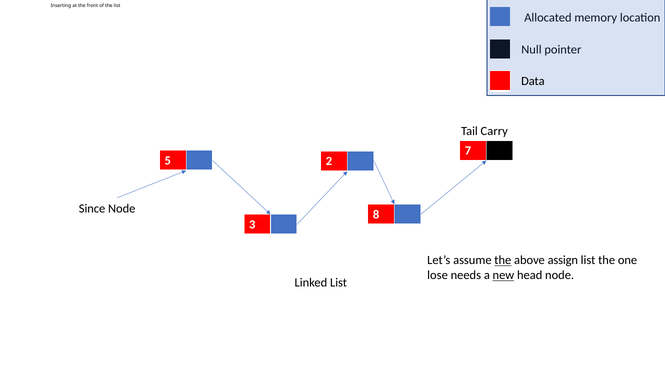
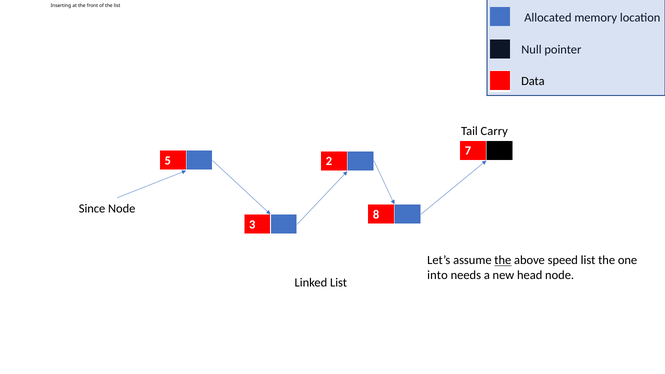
assign: assign -> speed
lose: lose -> into
new underline: present -> none
